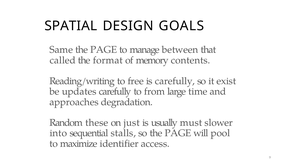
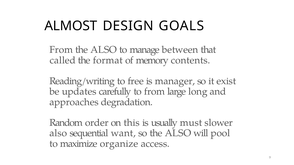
SPATIAL: SPATIAL -> ALMOST
Same at (61, 50): Same -> From
PAGE at (104, 50): PAGE -> ALSO
is carefully: carefully -> manager
time: time -> long
these: these -> order
just: just -> this
into at (58, 133): into -> also
stalls: stalls -> want
so the PAGE: PAGE -> ALSO
identifier: identifier -> organize
